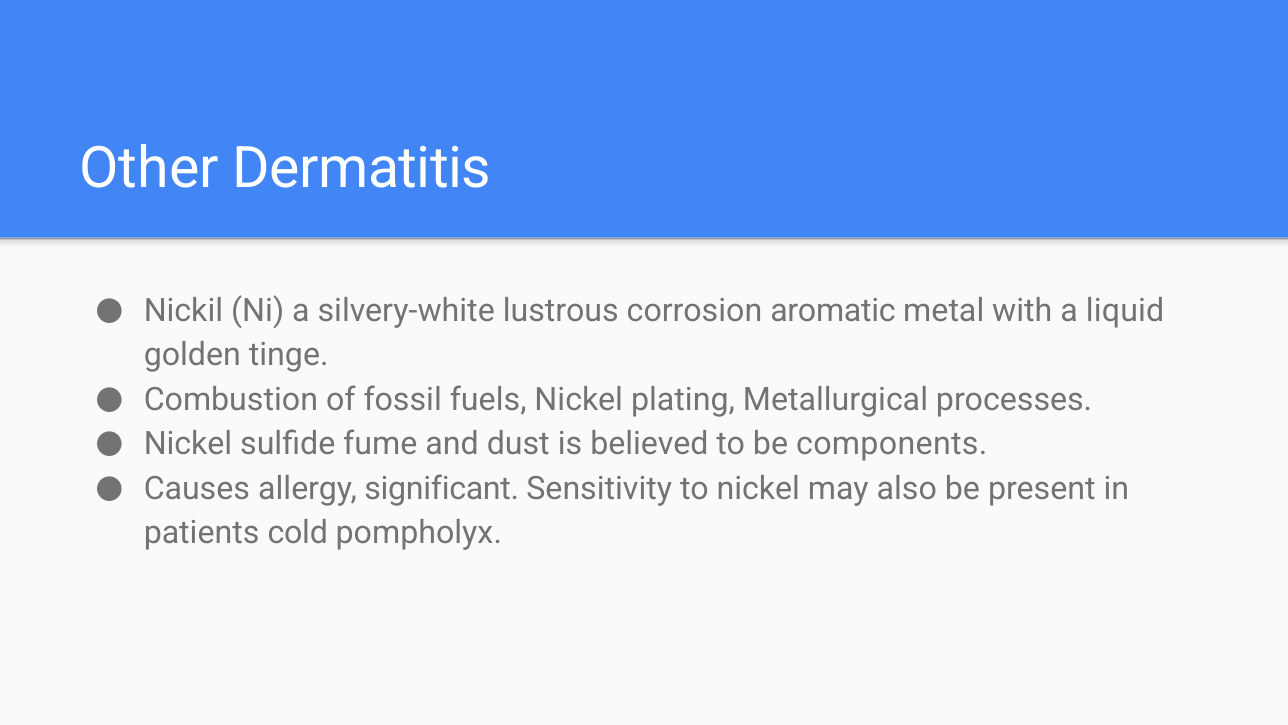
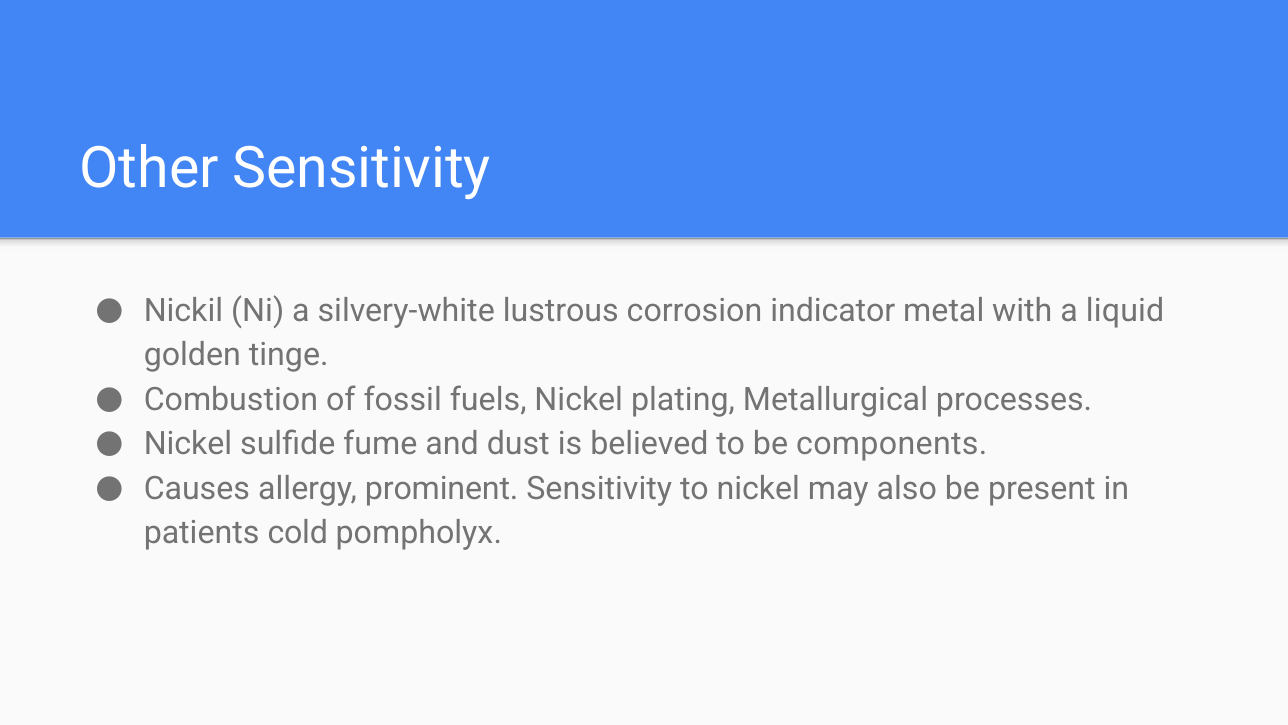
Other Dermatitis: Dermatitis -> Sensitivity
aromatic: aromatic -> indicator
significant: significant -> prominent
